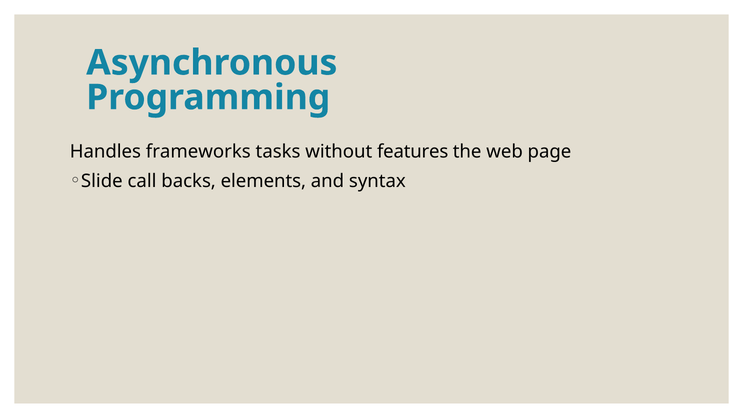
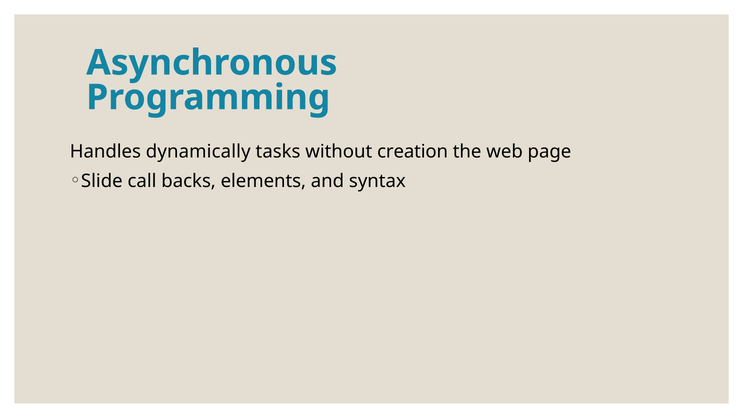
frameworks: frameworks -> dynamically
features: features -> creation
